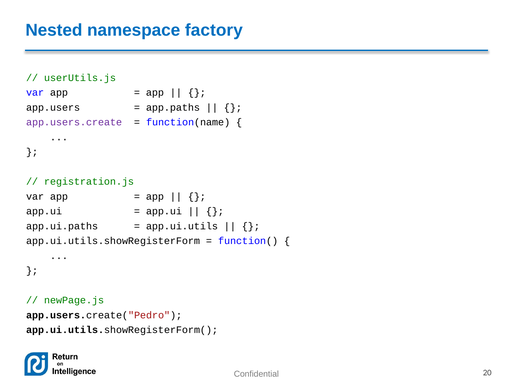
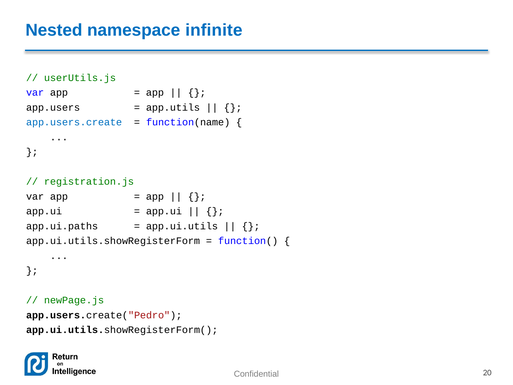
factory: factory -> infinite
app.paths: app.paths -> app.utils
app.users.create colour: purple -> blue
